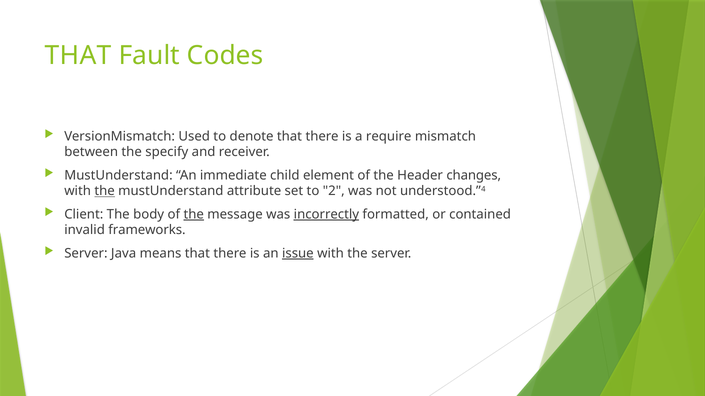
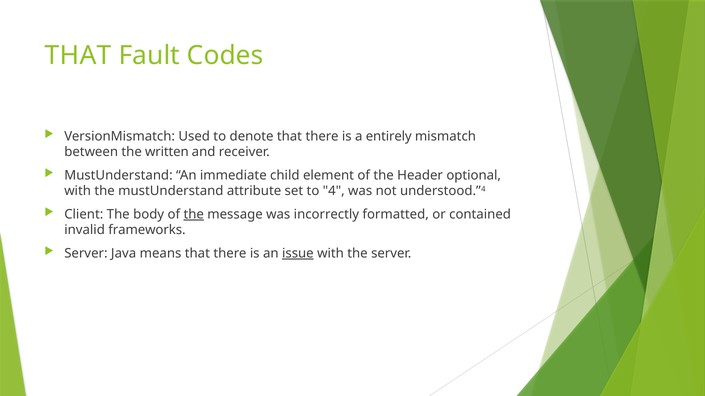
require: require -> entirely
specify: specify -> written
changes: changes -> optional
the at (105, 191) underline: present -> none
2: 2 -> 4
incorrectly underline: present -> none
